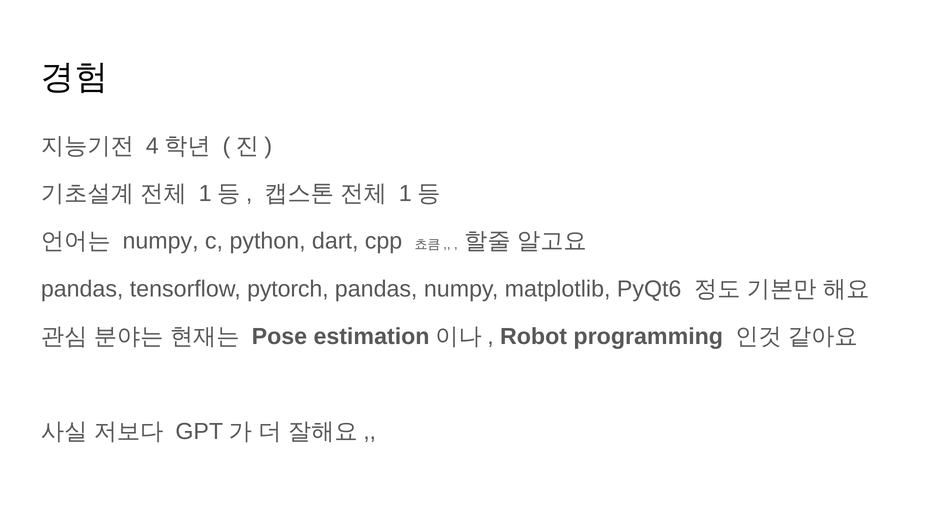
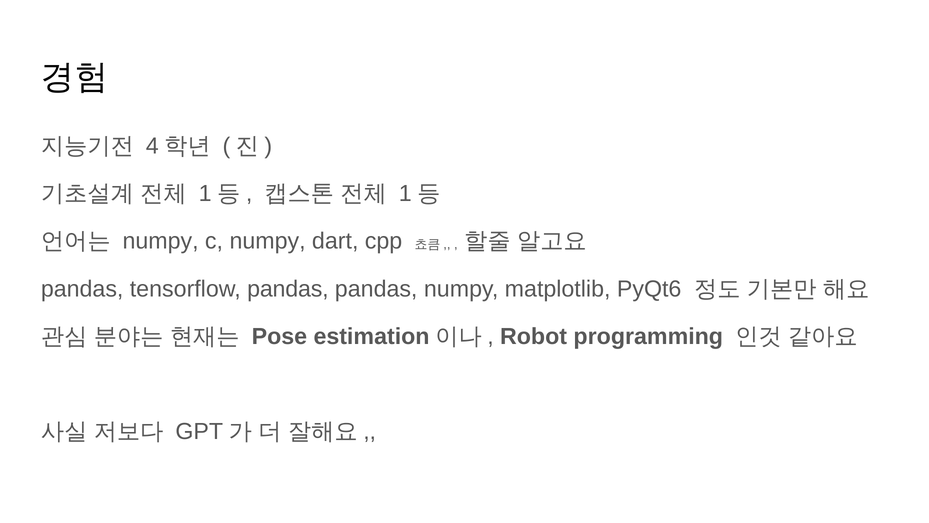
c python: python -> numpy
tensorflow pytorch: pytorch -> pandas
